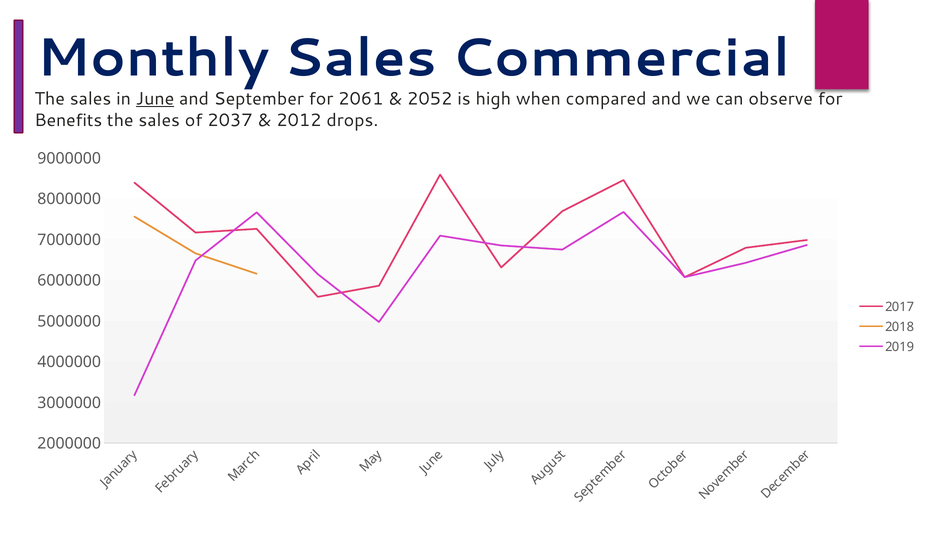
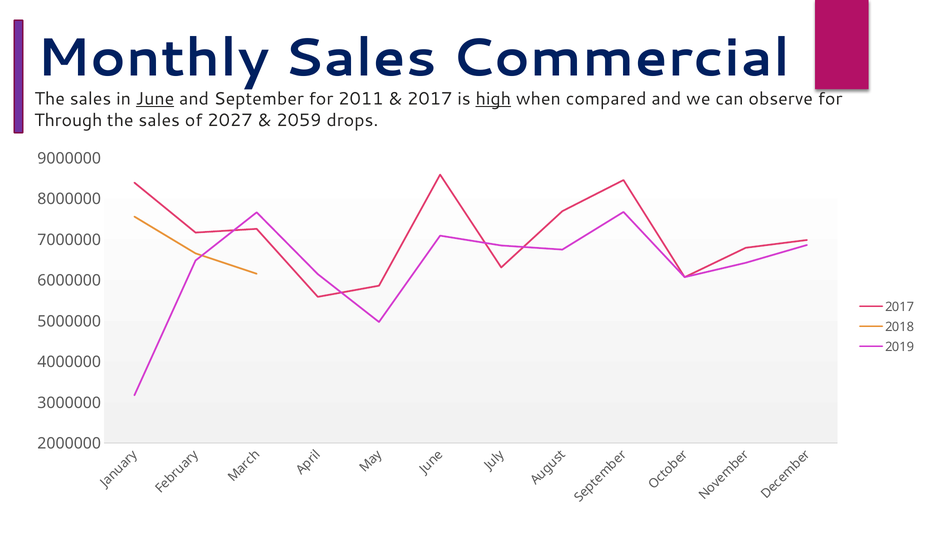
2061: 2061 -> 2011
2052 at (430, 99): 2052 -> 2017
high underline: none -> present
Benefits: Benefits -> Through
2037: 2037 -> 2027
2012: 2012 -> 2059
